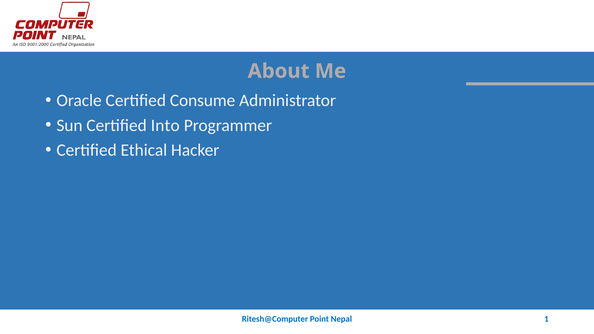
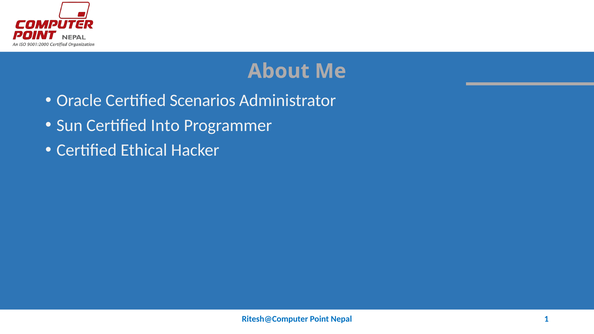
Consume: Consume -> Scenarios
